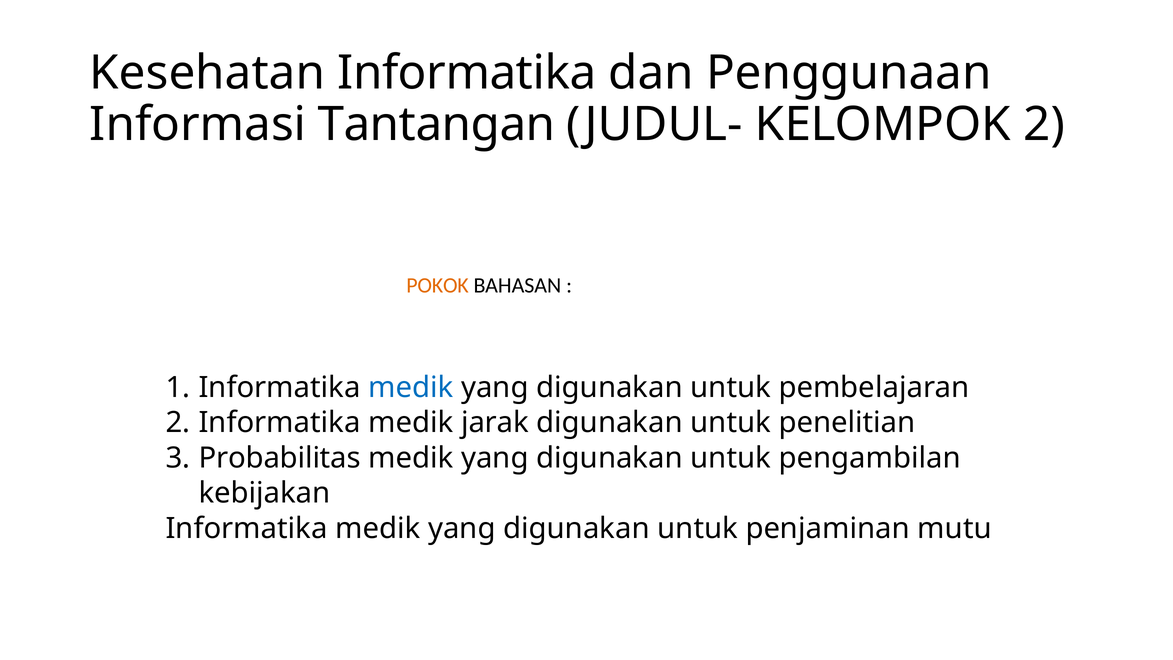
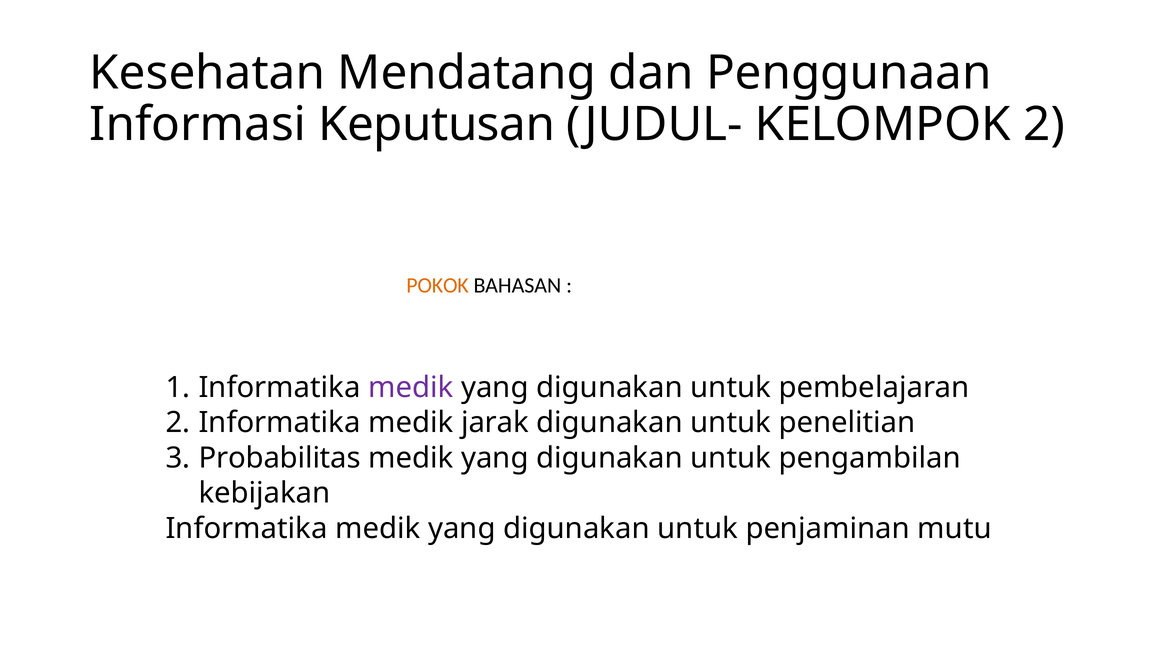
Kesehatan Informatika: Informatika -> Mendatang
Tantangan: Tantangan -> Keputusan
medik at (411, 387) colour: blue -> purple
